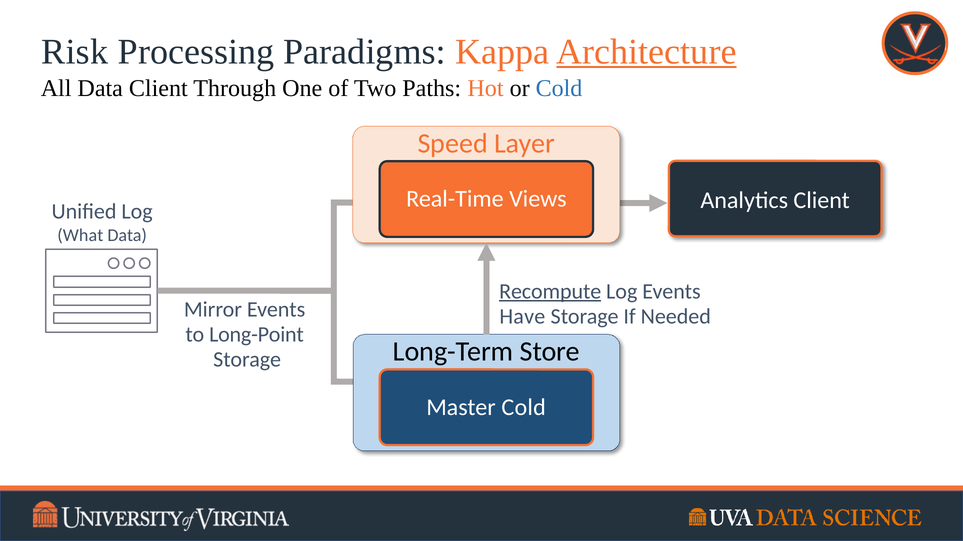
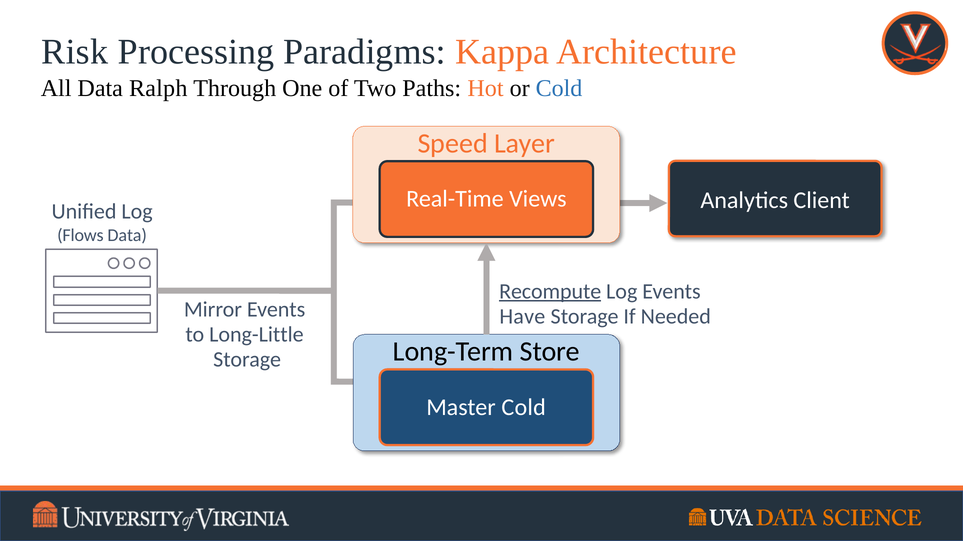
Architecture underline: present -> none
Data Client: Client -> Ralph
What: What -> Flows
Long-Point: Long-Point -> Long-Little
